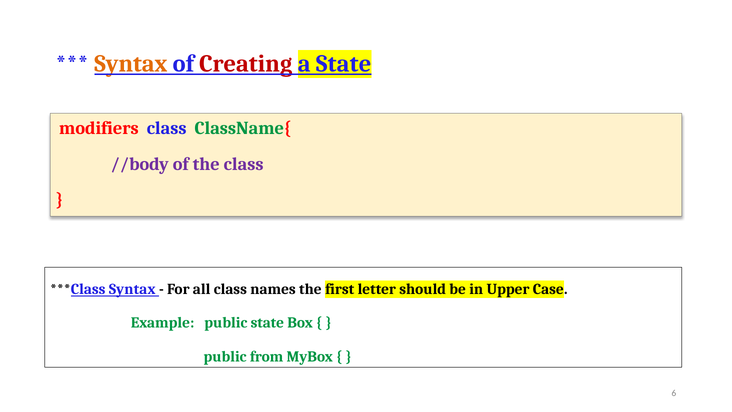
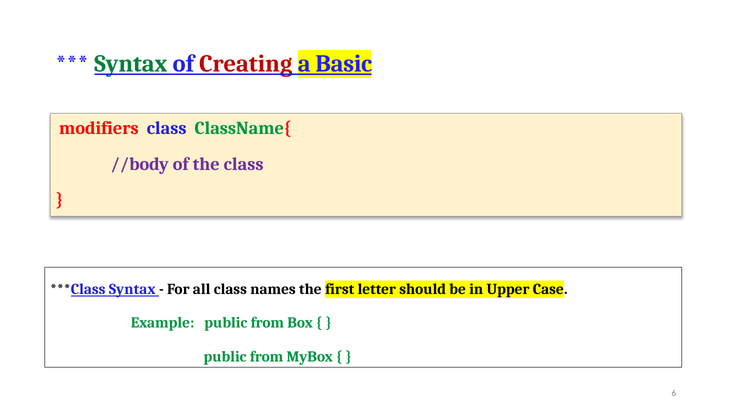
Syntax at (131, 64) colour: orange -> green
a State: State -> Basic
Example public state: state -> from
